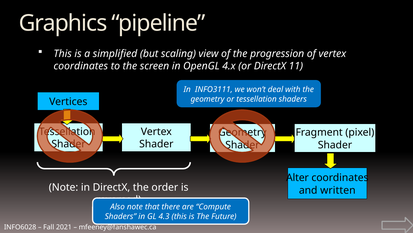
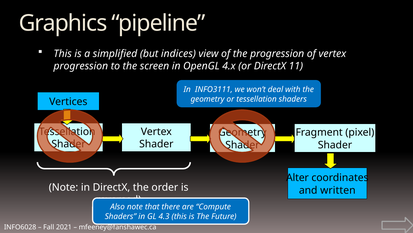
scaling: scaling -> indices
coordinates at (81, 66): coordinates -> progression
